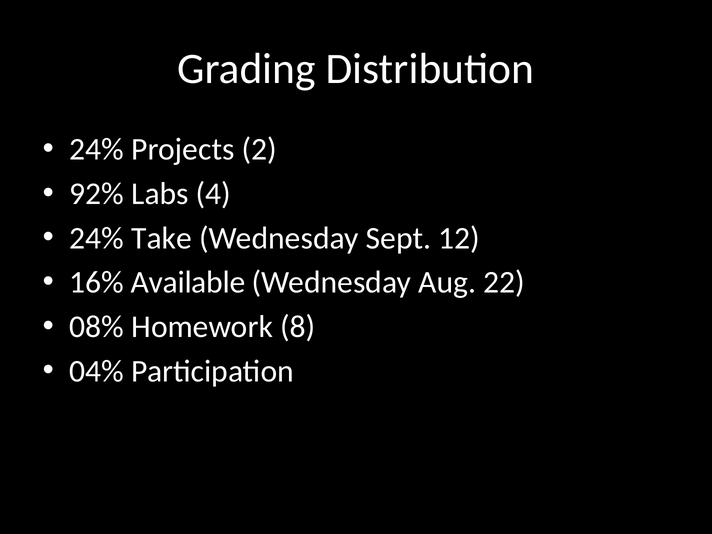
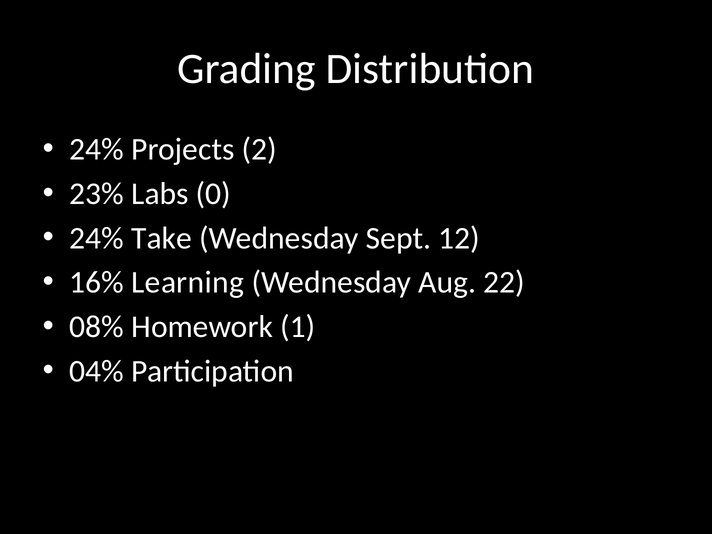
92%: 92% -> 23%
4: 4 -> 0
Available: Available -> Learning
8: 8 -> 1
